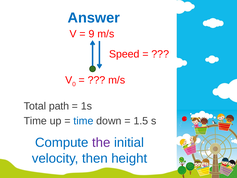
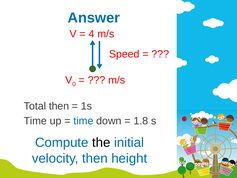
9: 9 -> 4
Total path: path -> then
1.5: 1.5 -> 1.8
the colour: purple -> black
